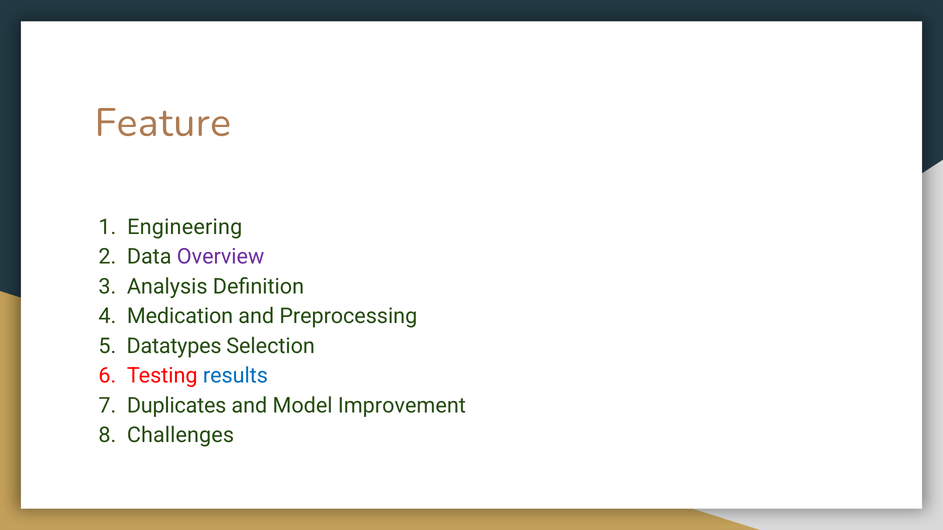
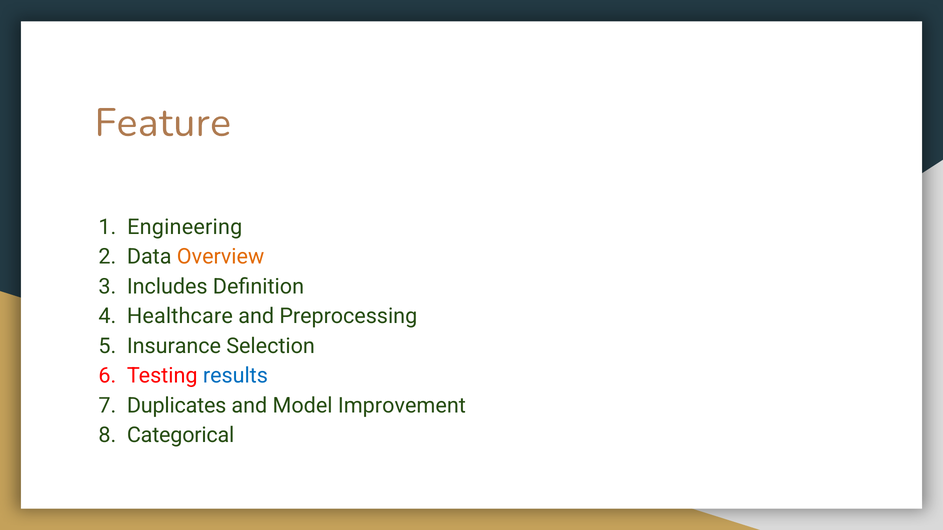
Overview colour: purple -> orange
Analysis: Analysis -> Includes
Medication: Medication -> Healthcare
Datatypes: Datatypes -> Insurance
Challenges: Challenges -> Categorical
